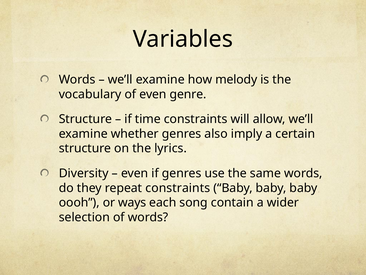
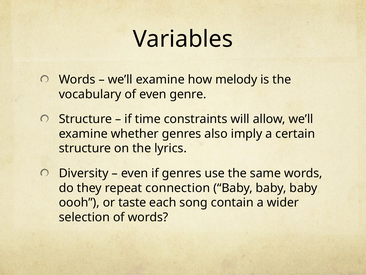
repeat constraints: constraints -> connection
ways: ways -> taste
